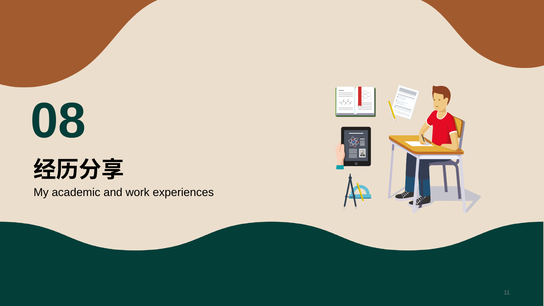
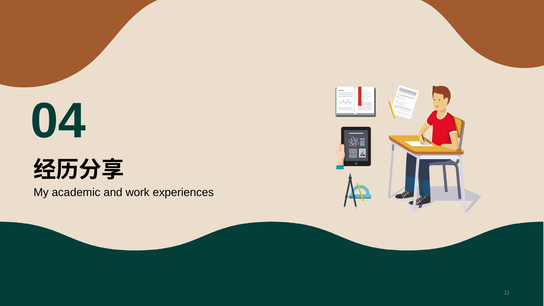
8: 8 -> 4
